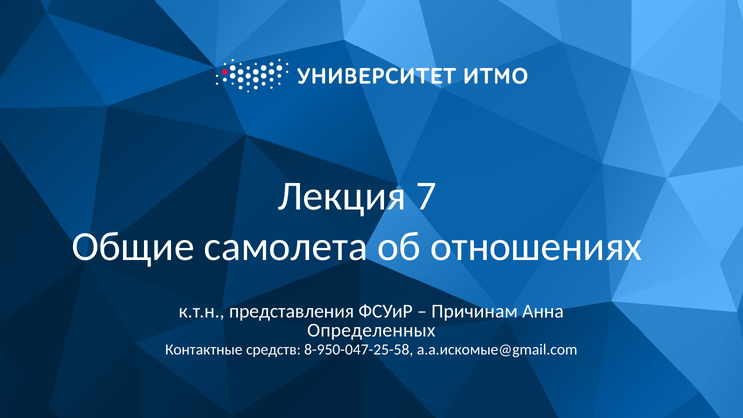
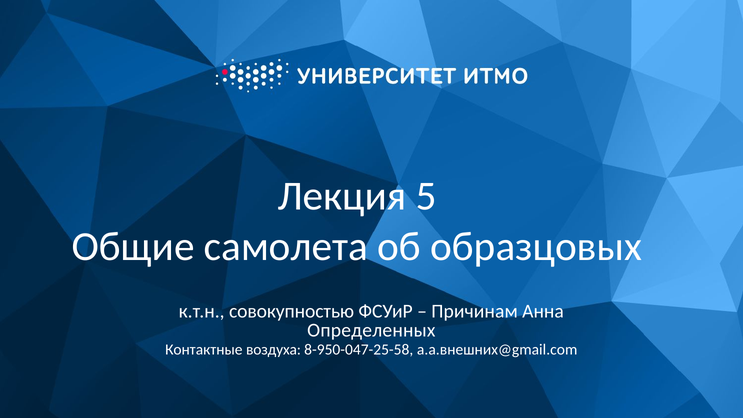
7: 7 -> 5
отношениях: отношениях -> образцовых
представления: представления -> совокупностью
средств: средств -> воздуха
a.a.искомые@gmail.com: a.a.искомые@gmail.com -> a.a.внешних@gmail.com
